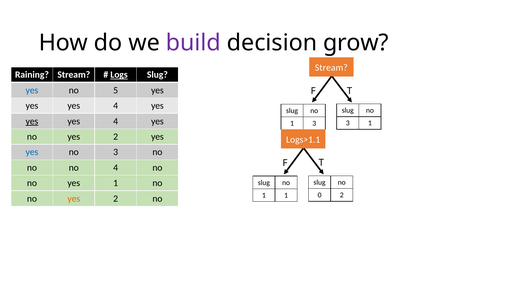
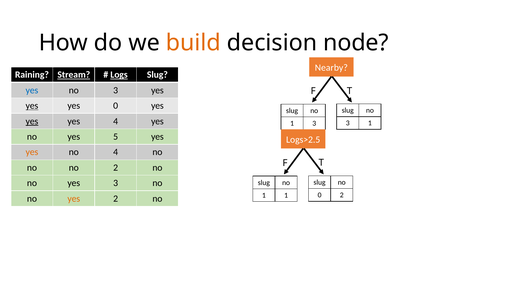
build colour: purple -> orange
grow: grow -> node
Stream at (331, 68): Stream -> Nearby
Stream at (74, 75) underline: none -> present
5 at (116, 90): 5 -> 3
yes at (32, 106) underline: none -> present
4 at (116, 106): 4 -> 0
2 at (116, 137): 2 -> 5
Logs>1.1: Logs>1.1 -> Logs>2.5
yes at (32, 152) colour: blue -> orange
3 at (116, 152): 3 -> 4
no 4: 4 -> 2
yes 1: 1 -> 3
